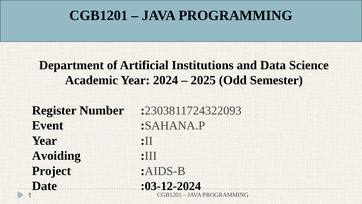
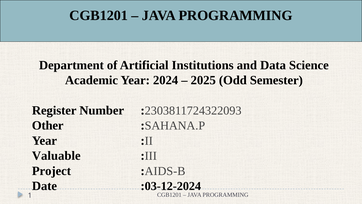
Event: Event -> Other
Avoiding: Avoiding -> Valuable
